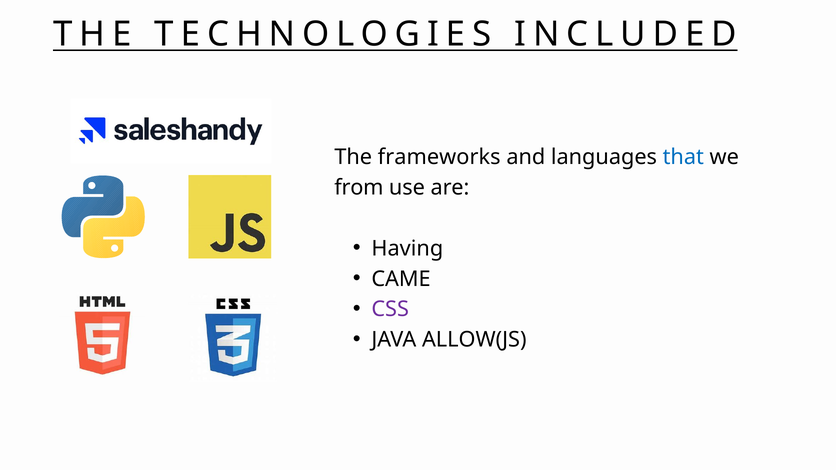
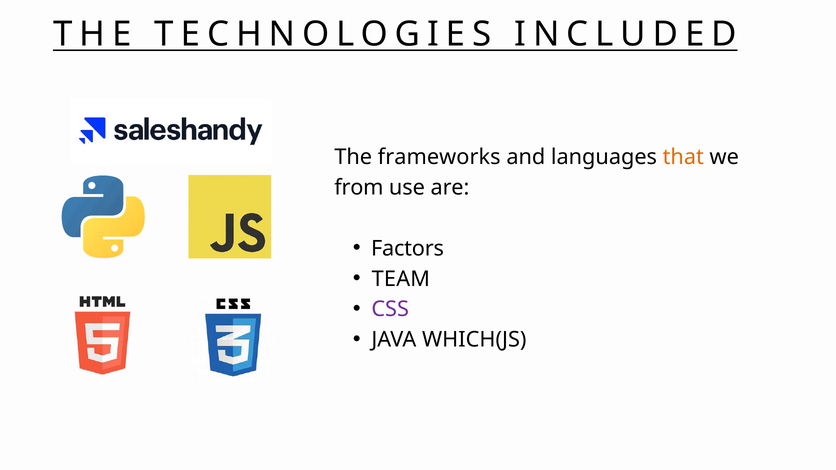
that colour: blue -> orange
Having: Having -> Factors
CAME: CAME -> TEAM
ALLOW(JS: ALLOW(JS -> WHICH(JS
